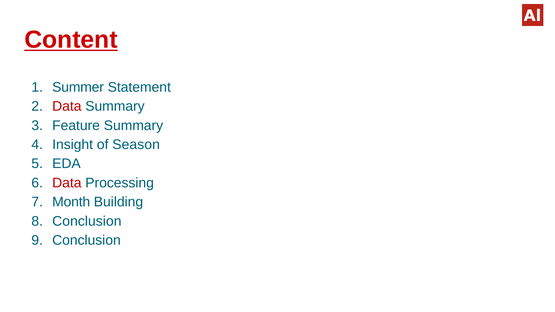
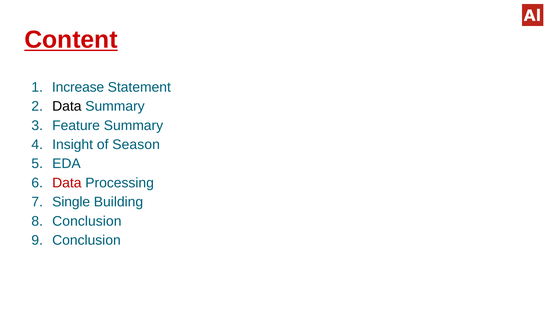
Summer: Summer -> Increase
Data at (67, 106) colour: red -> black
Month: Month -> Single
